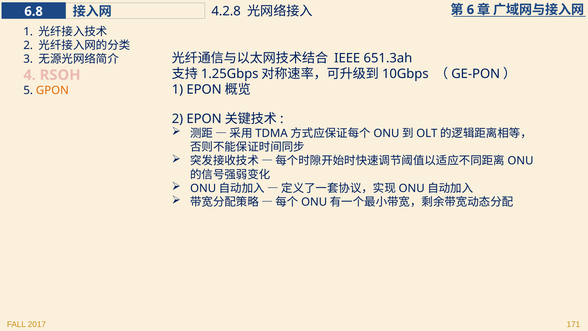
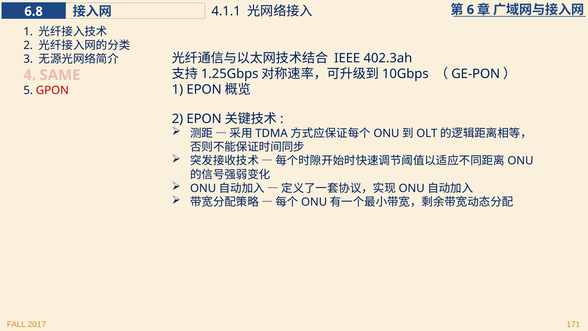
4.2.8: 4.2.8 -> 4.1.1
651.3ah: 651.3ah -> 402.3ah
RSOH: RSOH -> SAME
GPON colour: orange -> red
